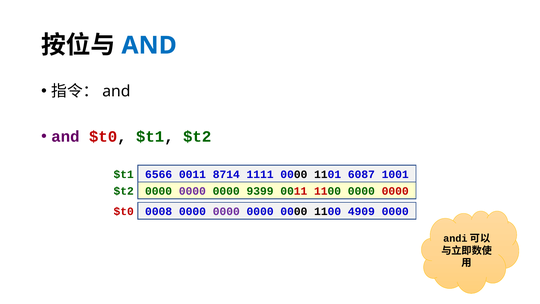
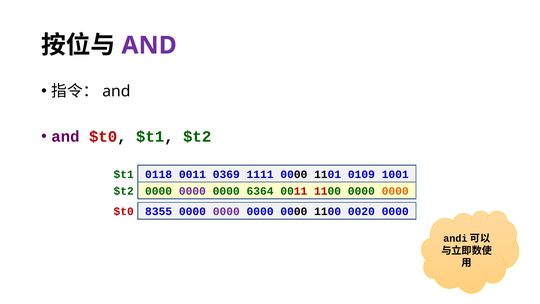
AND at (149, 45) colour: blue -> purple
6566: 6566 -> 0118
8714: 8714 -> 0369
6087: 6087 -> 0109
9399: 9399 -> 6364
0000 at (395, 191) colour: red -> orange
0008: 0008 -> 8355
4909: 4909 -> 0020
